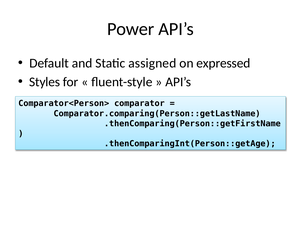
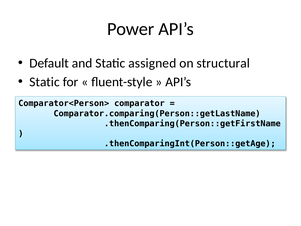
expressed: expressed -> structural
Styles at (45, 82): Styles -> Static
